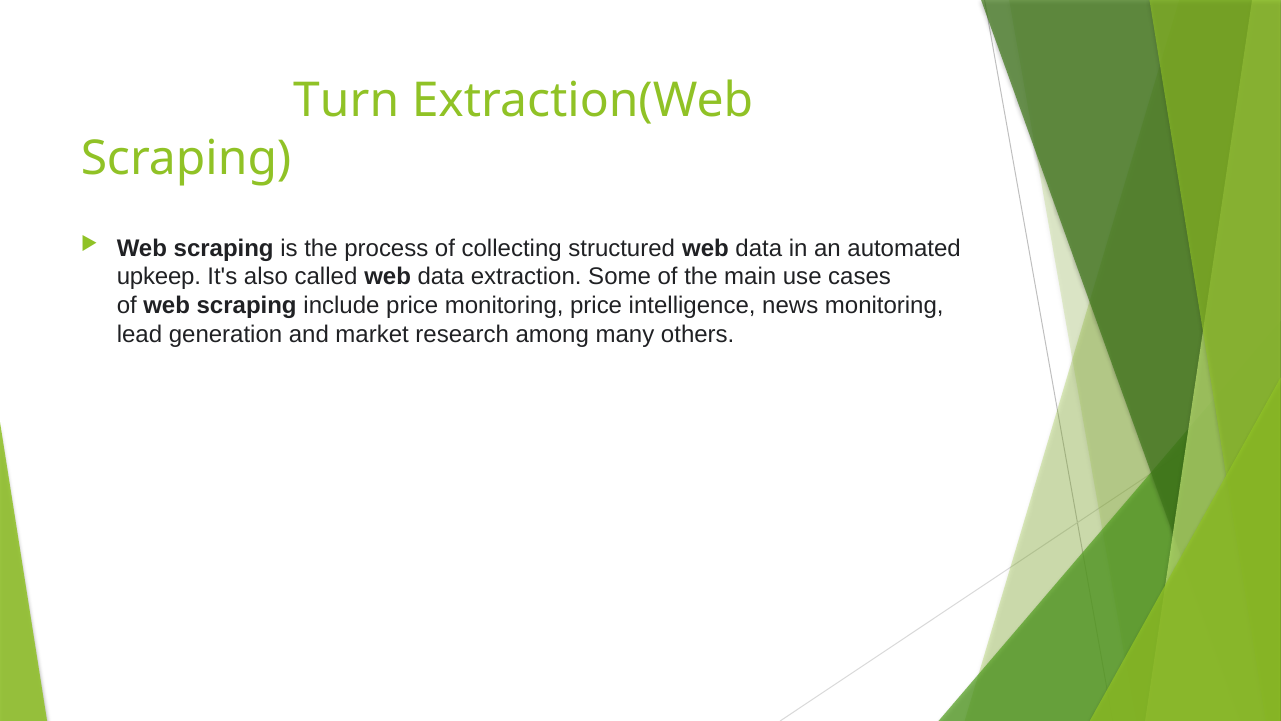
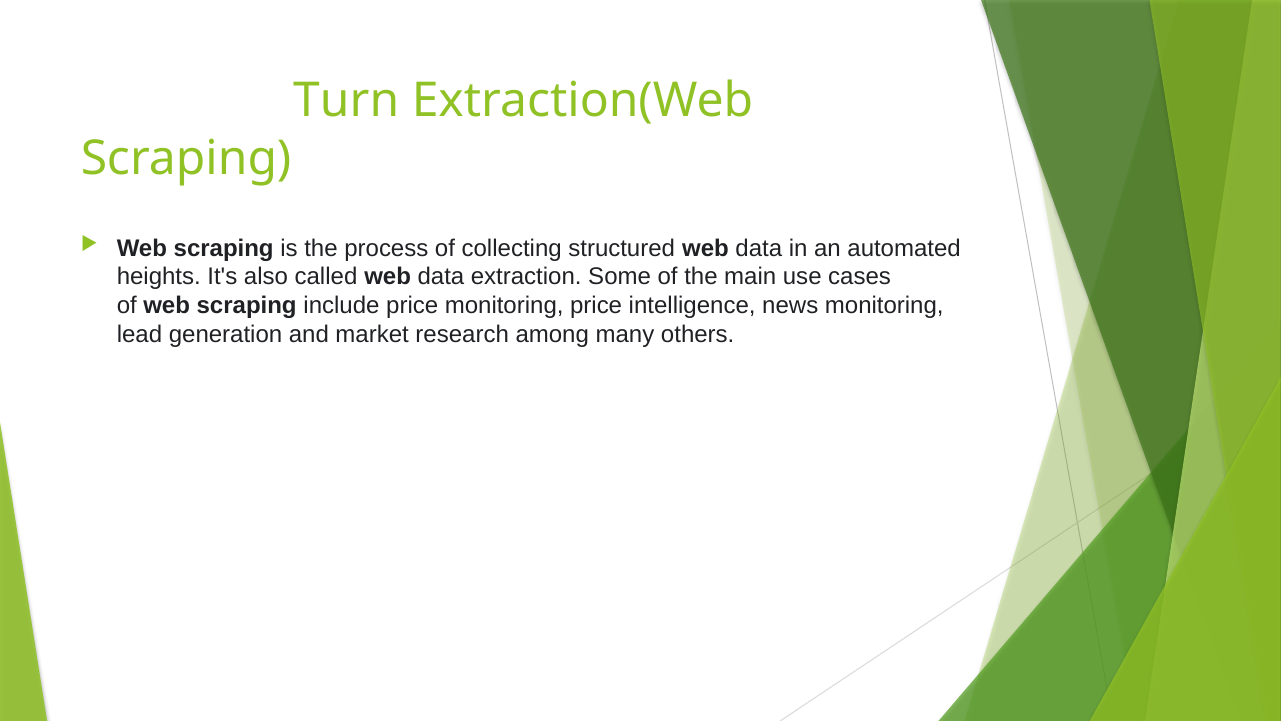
upkeep: upkeep -> heights
